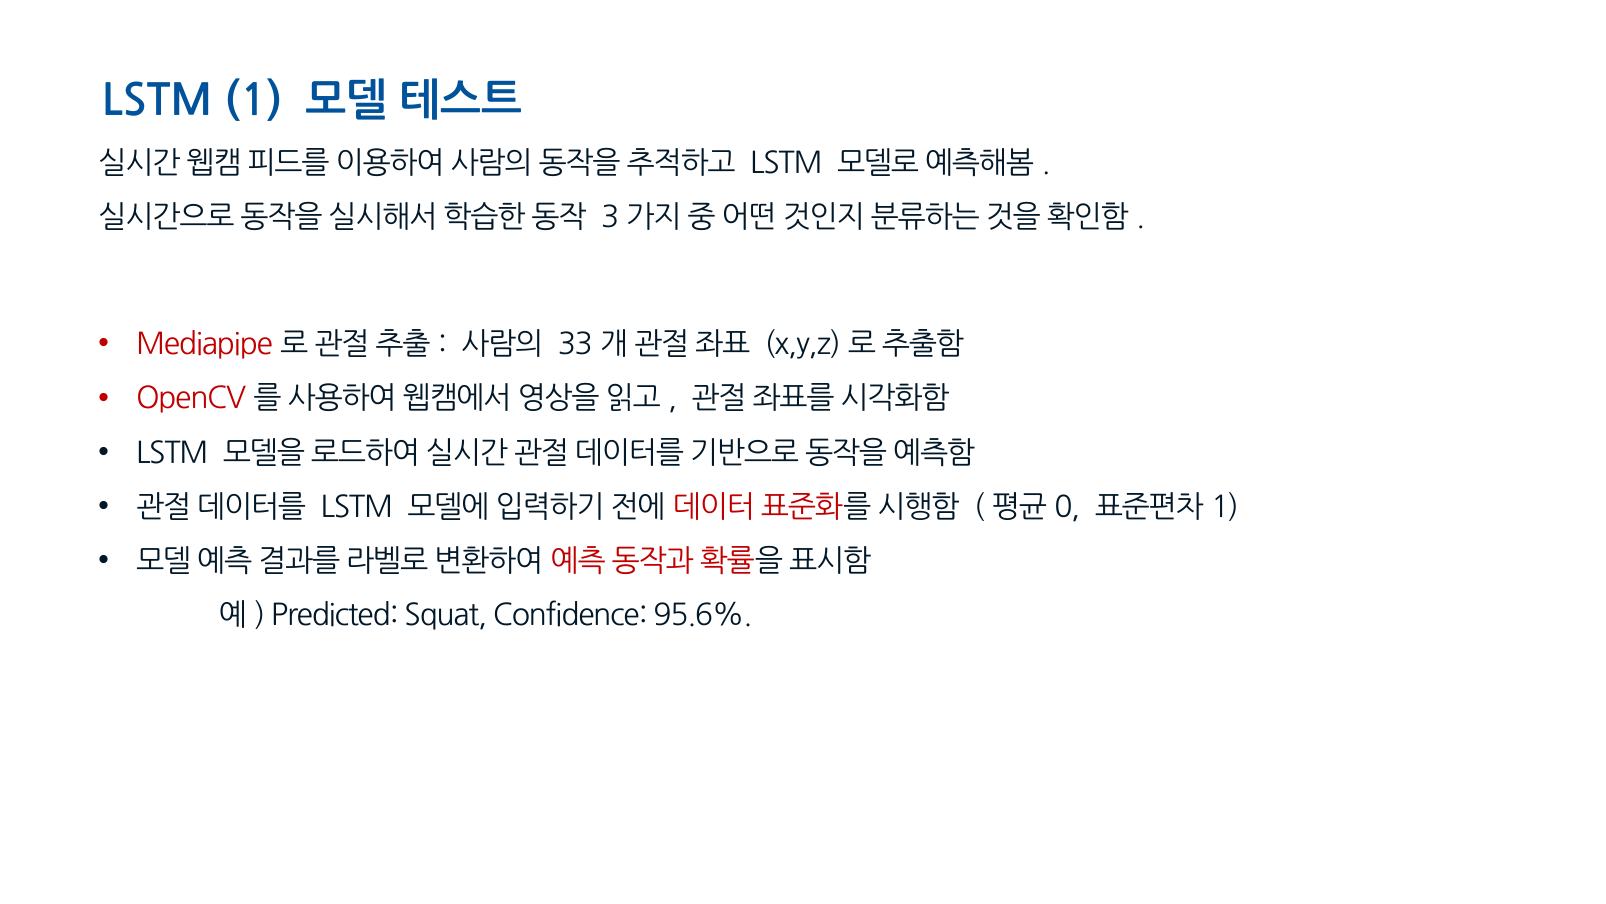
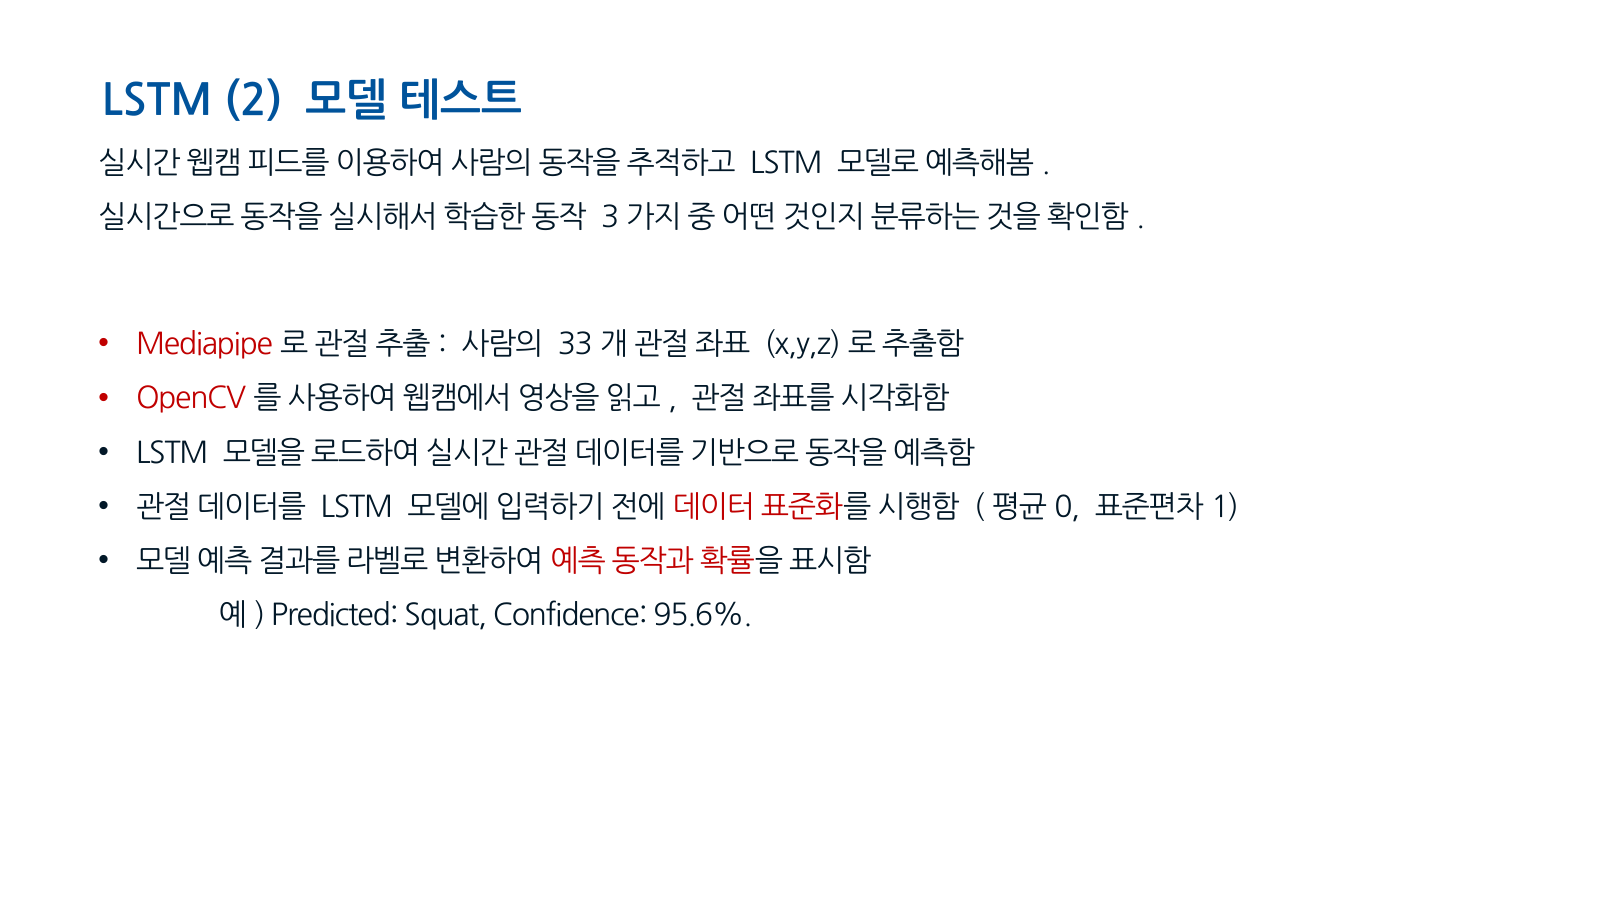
1: 1 -> 2
